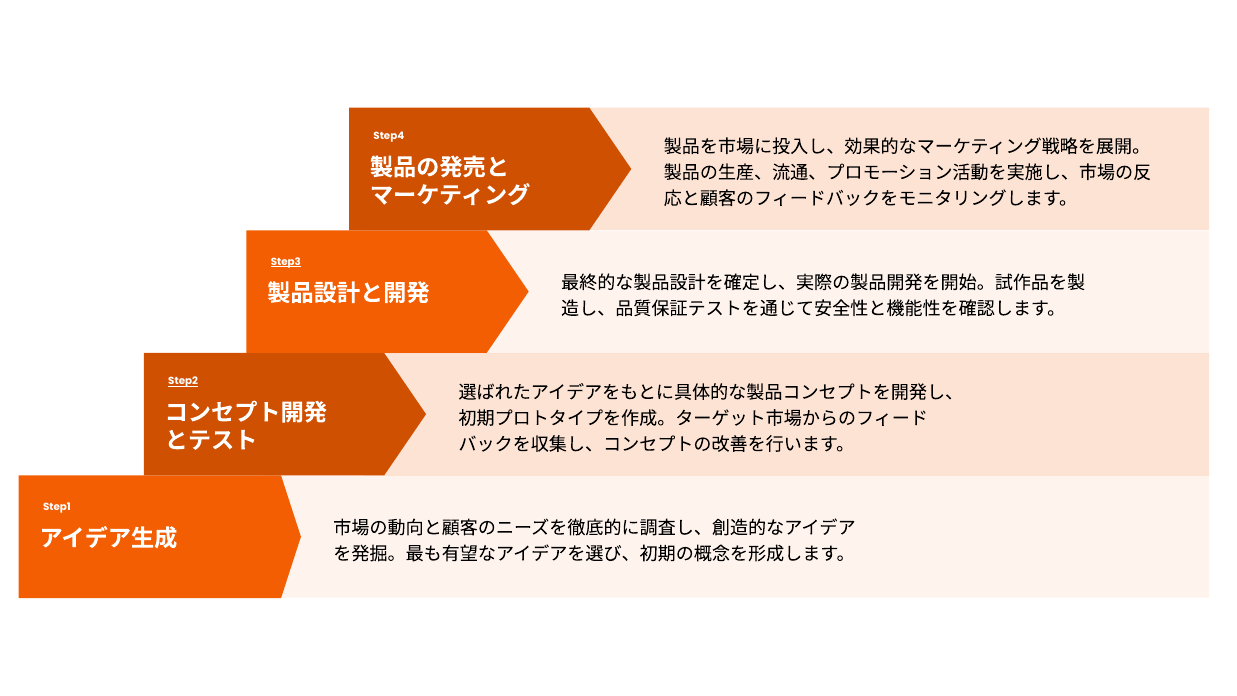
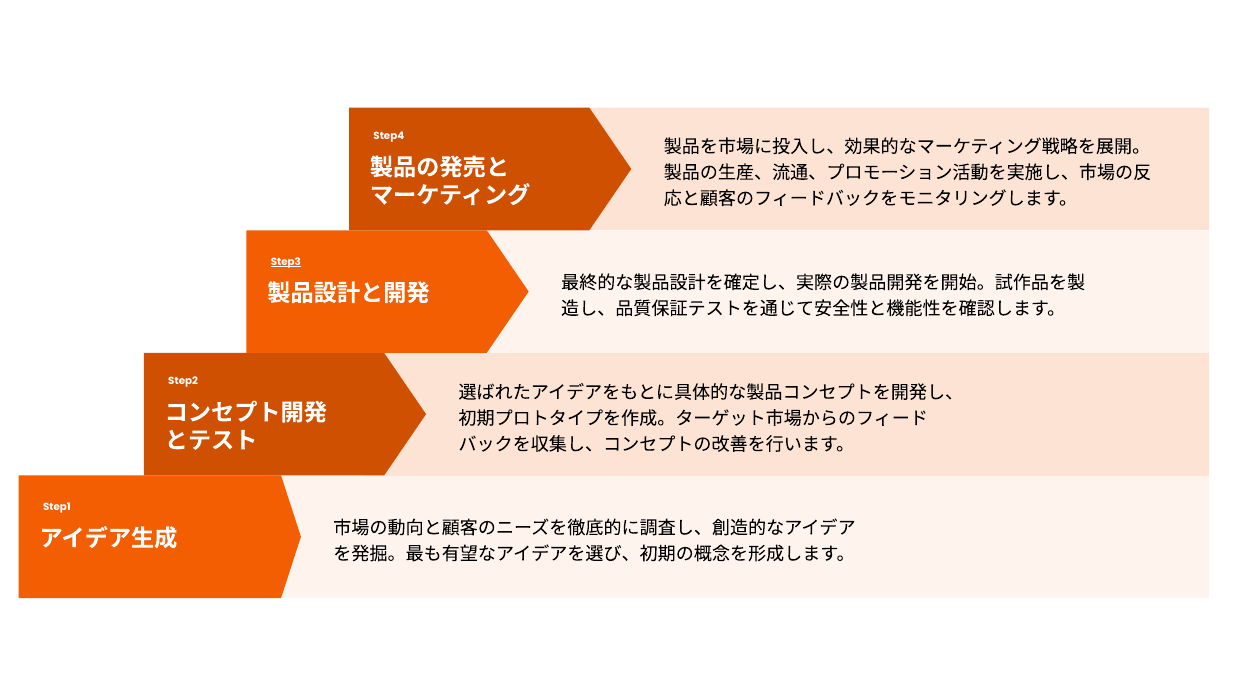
Step2 underline: present -> none
